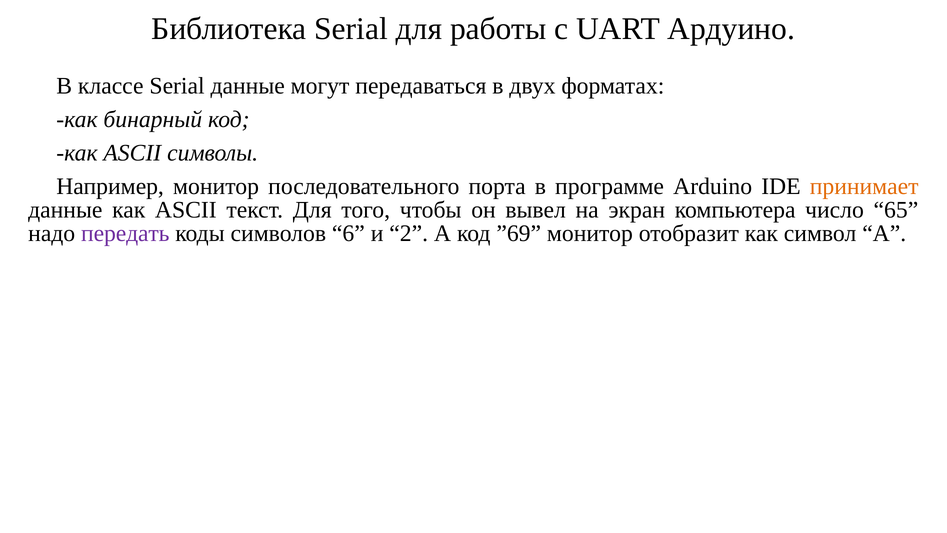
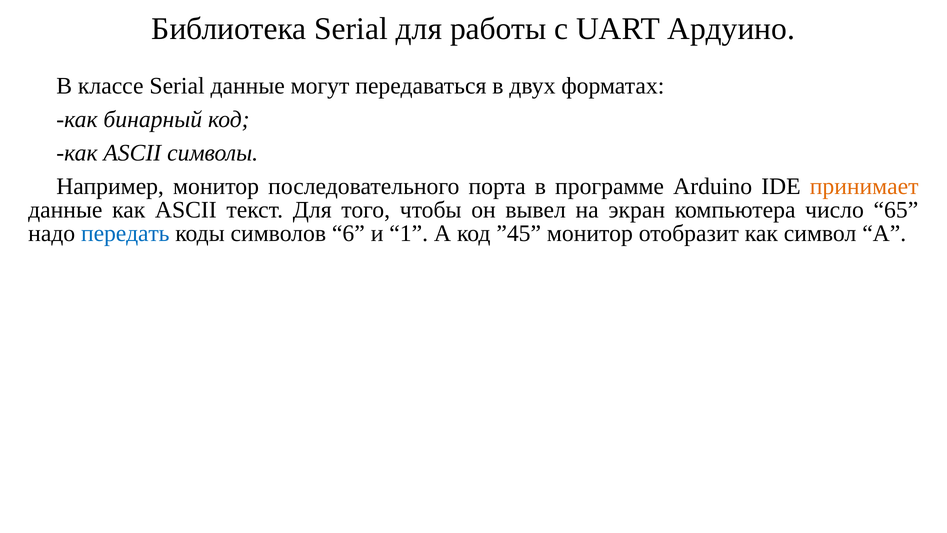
передать colour: purple -> blue
2: 2 -> 1
”69: ”69 -> ”45
